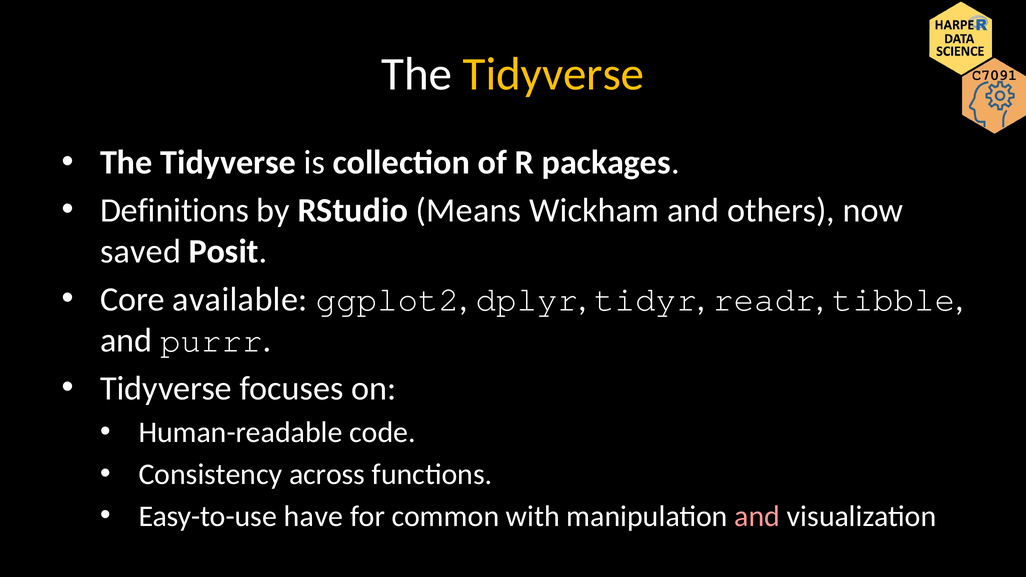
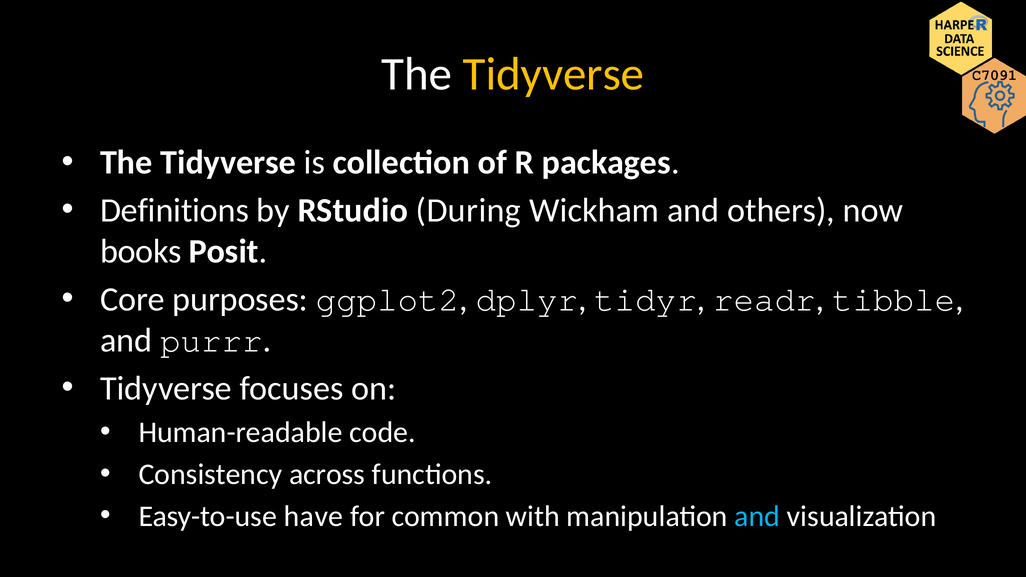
Means: Means -> During
saved: saved -> books
available: available -> purposes
and at (757, 516) colour: pink -> light blue
